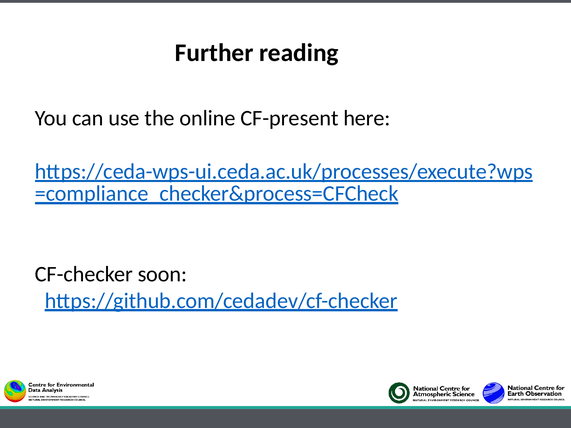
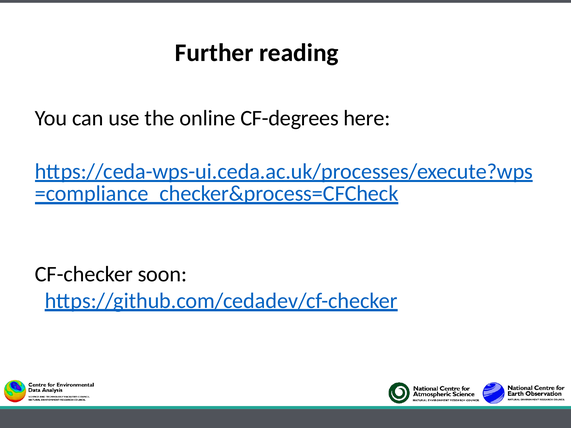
CF-present: CF-present -> CF-degrees
